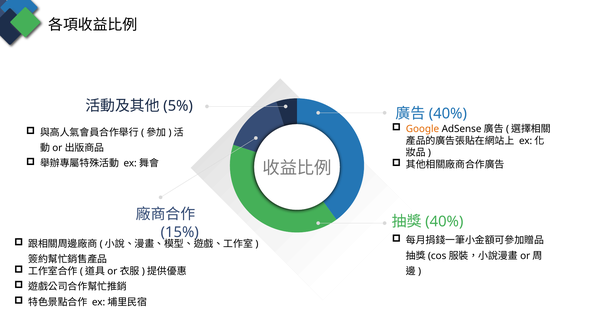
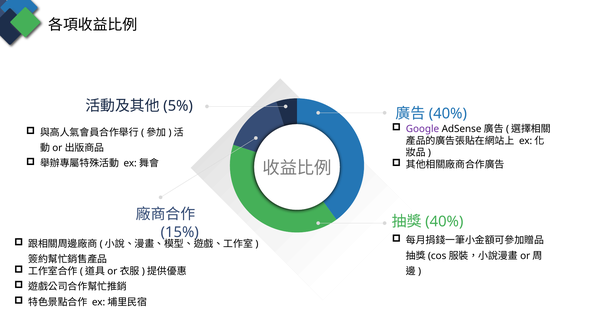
Google colour: orange -> purple
